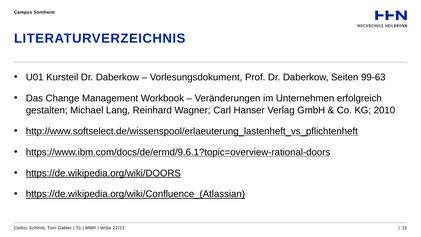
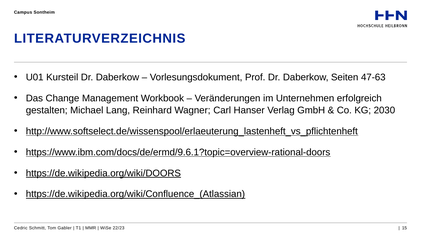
99-63: 99-63 -> 47-63
2010: 2010 -> 2030
